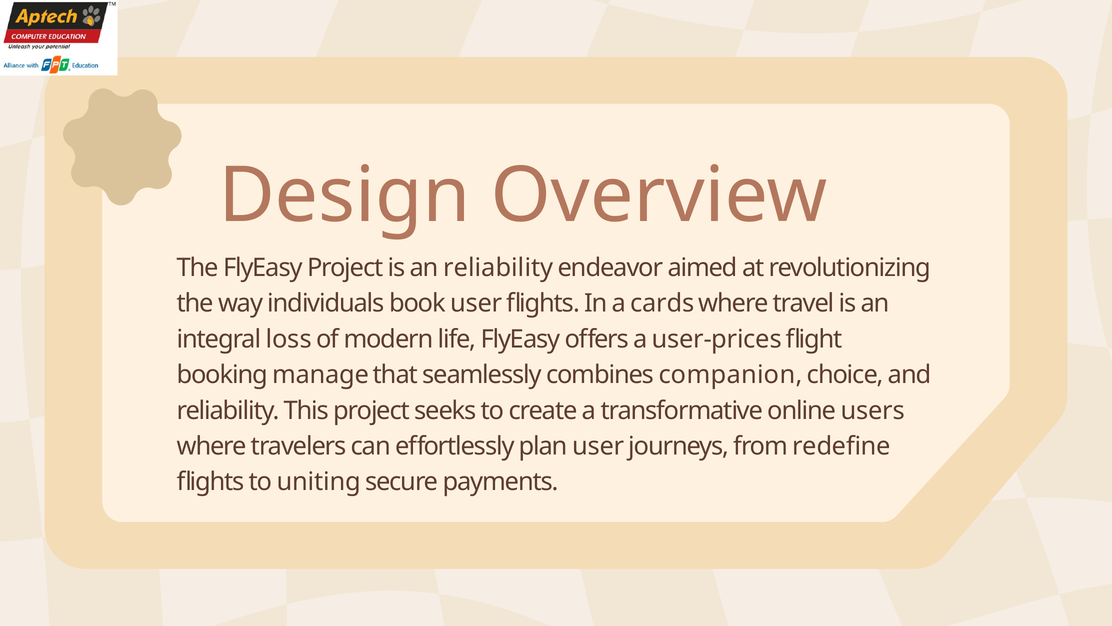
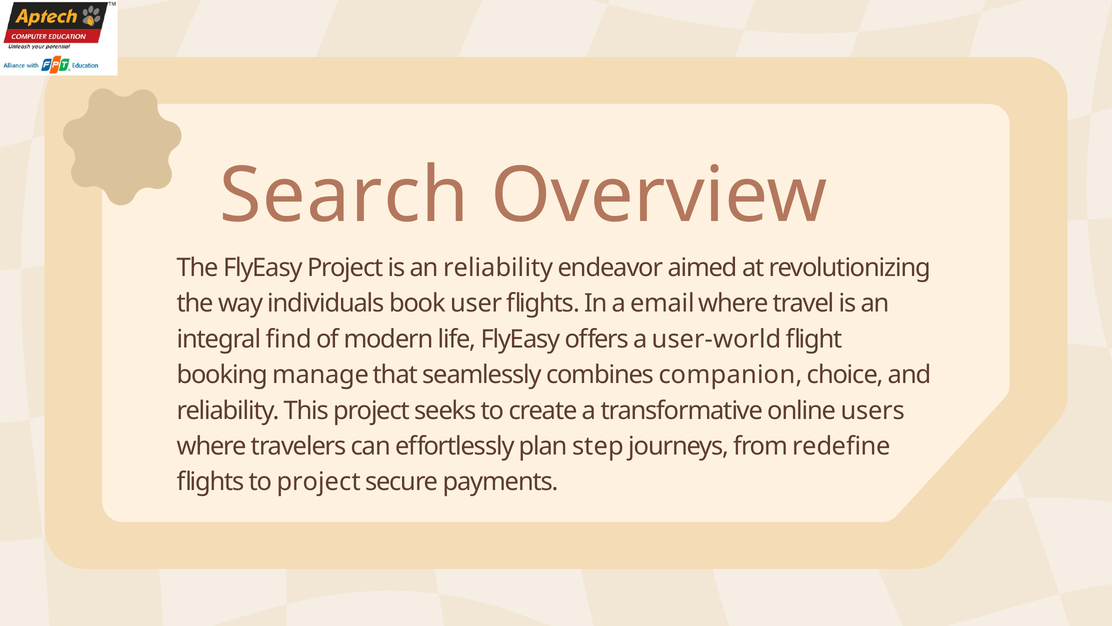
Design: Design -> Search
cards: cards -> email
loss: loss -> find
user-prices: user-prices -> user-world
plan user: user -> step
to uniting: uniting -> project
